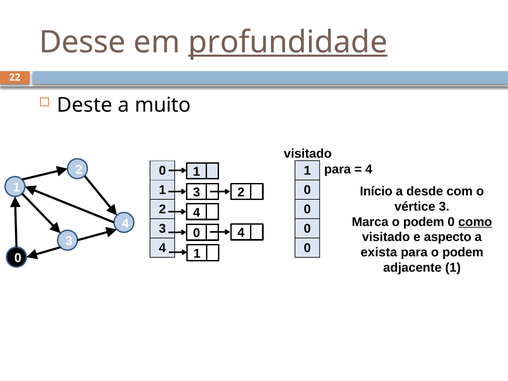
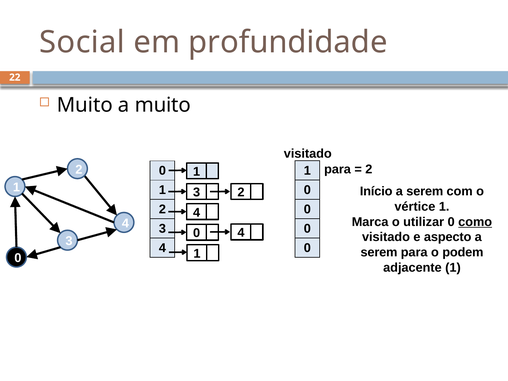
Desse: Desse -> Social
profundidade underline: present -> none
Deste at (85, 105): Deste -> Muito
4 at (369, 169): 4 -> 2
desde at (425, 191): desde -> serem
vértice 3: 3 -> 1
Marca o podem: podem -> utilizar
exista at (379, 252): exista -> serem
